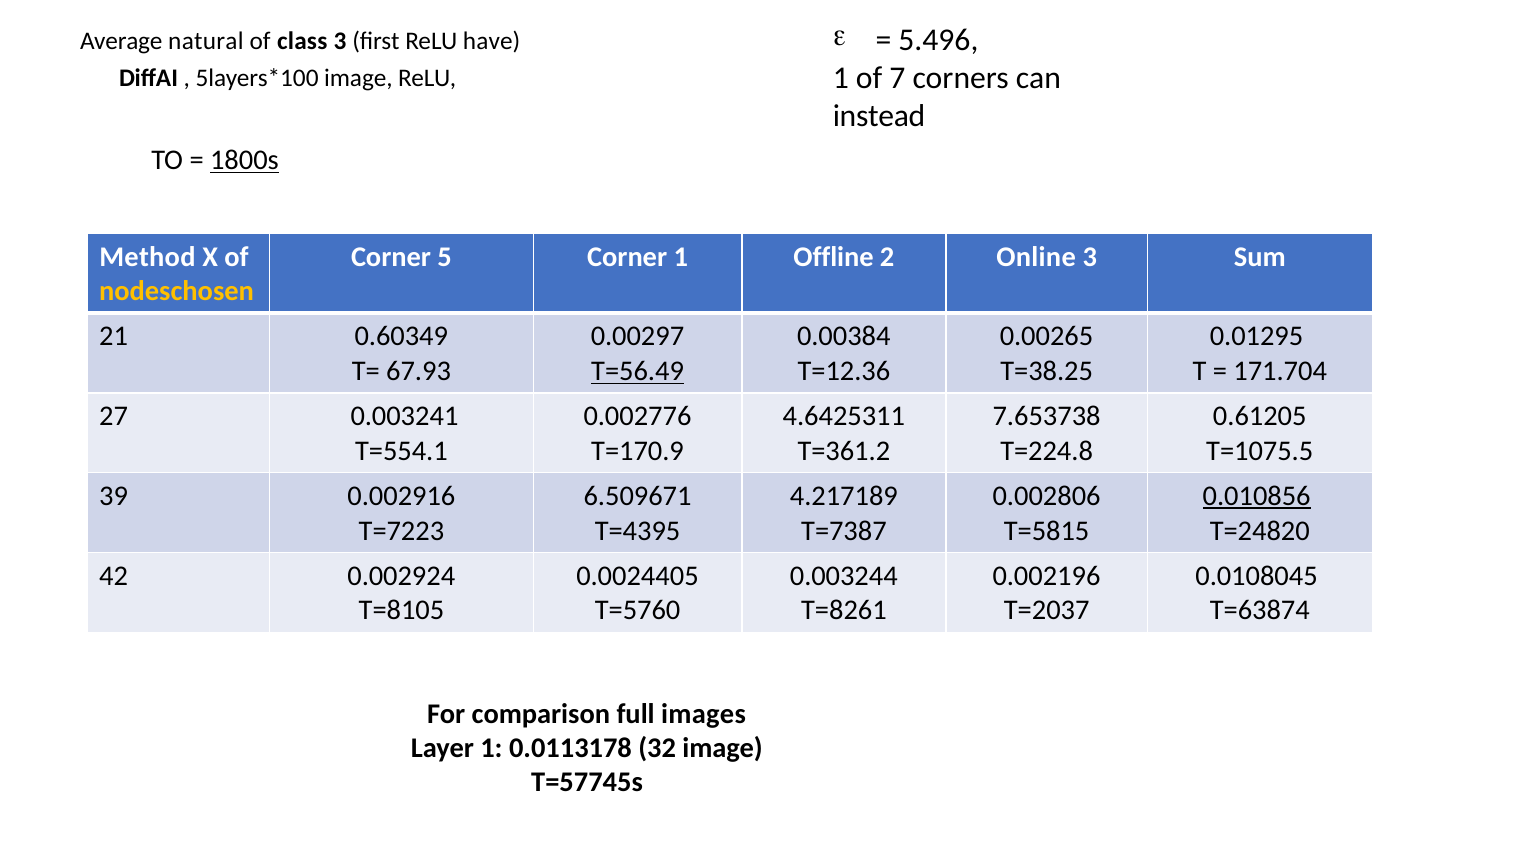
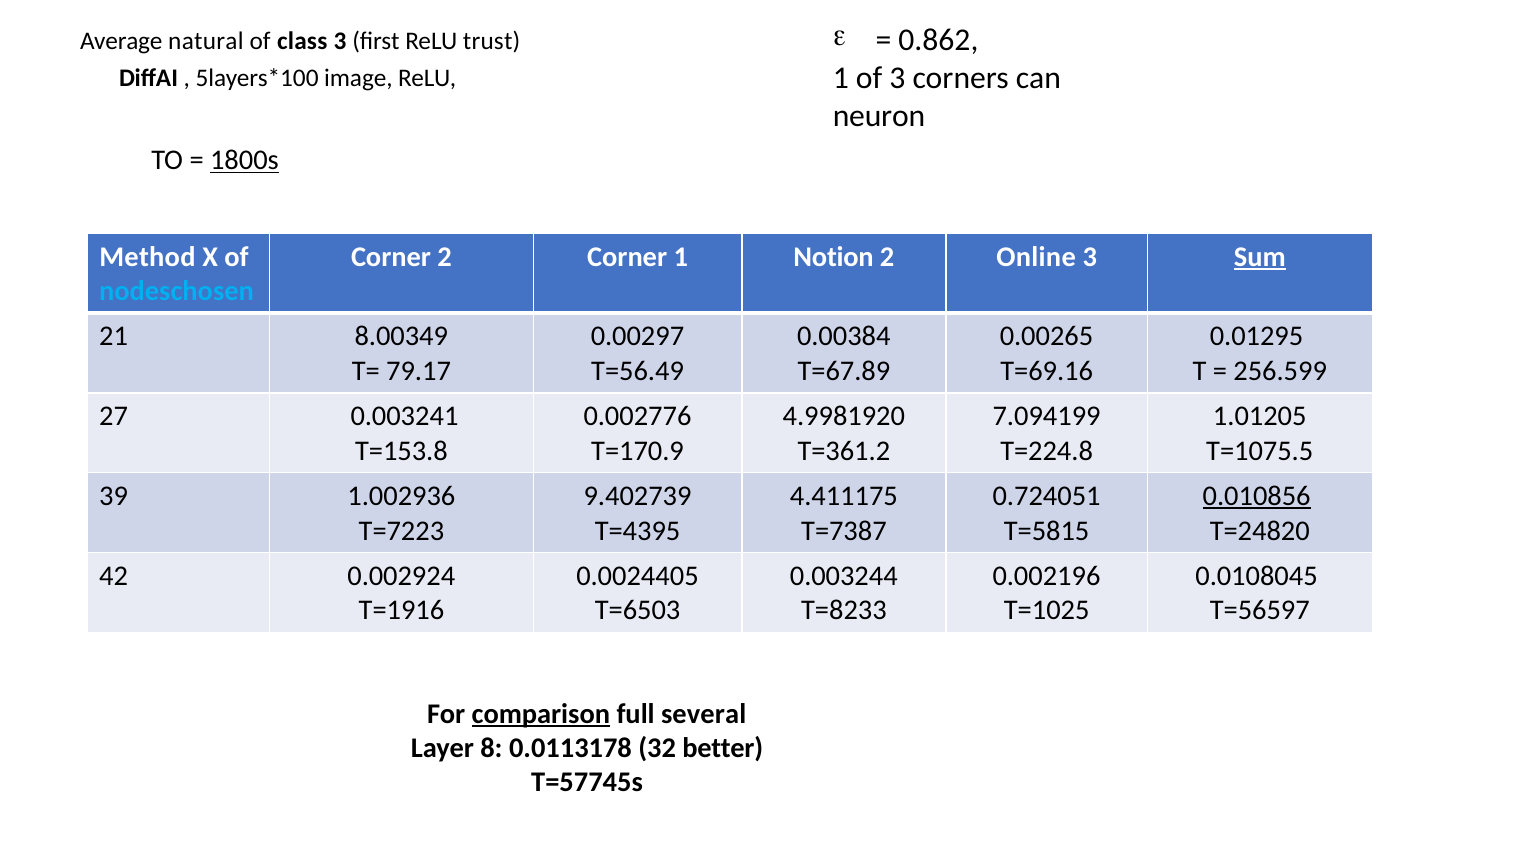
have: have -> trust
5.496: 5.496 -> 0.862
of 7: 7 -> 3
instead: instead -> neuron
Corner 5: 5 -> 2
Offline: Offline -> Notion
Sum underline: none -> present
nodeschosen colour: yellow -> light blue
0.60349: 0.60349 -> 8.00349
67.93: 67.93 -> 79.17
T=56.49 underline: present -> none
T=12.36: T=12.36 -> T=67.89
T=38.25: T=38.25 -> T=69.16
171.704: 171.704 -> 256.599
4.6425311: 4.6425311 -> 4.9981920
7.653738: 7.653738 -> 7.094199
0.61205: 0.61205 -> 1.01205
T=554.1: T=554.1 -> T=153.8
0.002916: 0.002916 -> 1.002936
6.509671: 6.509671 -> 9.402739
4.217189: 4.217189 -> 4.411175
0.002806: 0.002806 -> 0.724051
T=8105: T=8105 -> T=1916
T=5760: T=5760 -> T=6503
T=8261: T=8261 -> T=8233
T=2037: T=2037 -> T=1025
T=63874: T=63874 -> T=56597
comparison underline: none -> present
images: images -> several
Layer 1: 1 -> 8
32 image: image -> better
